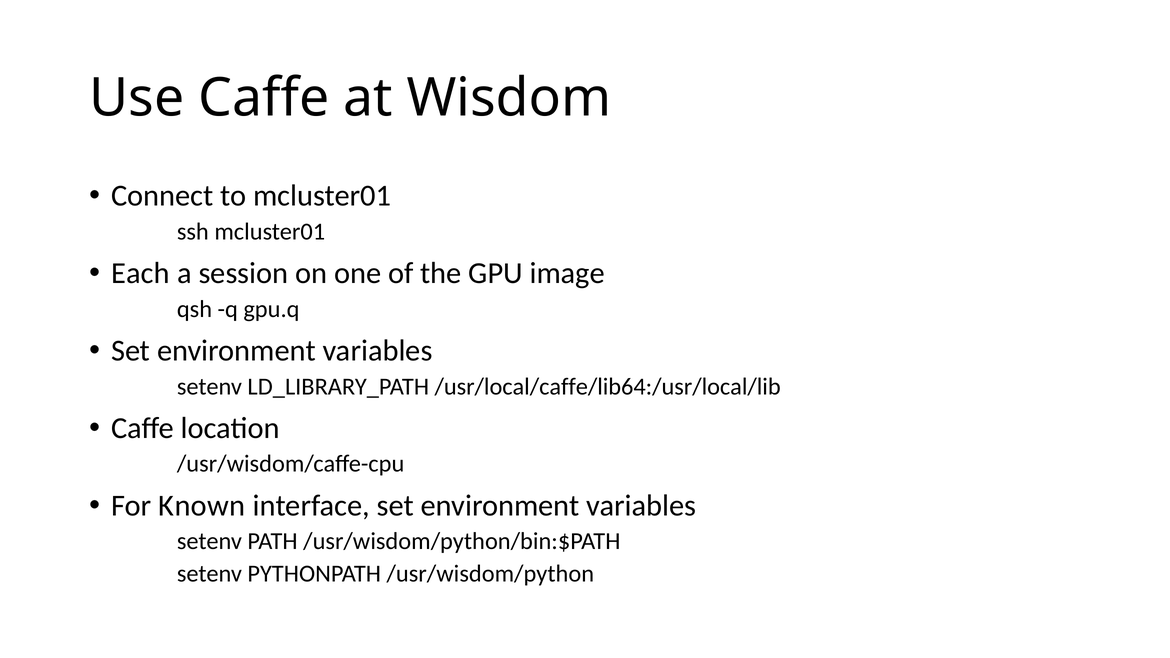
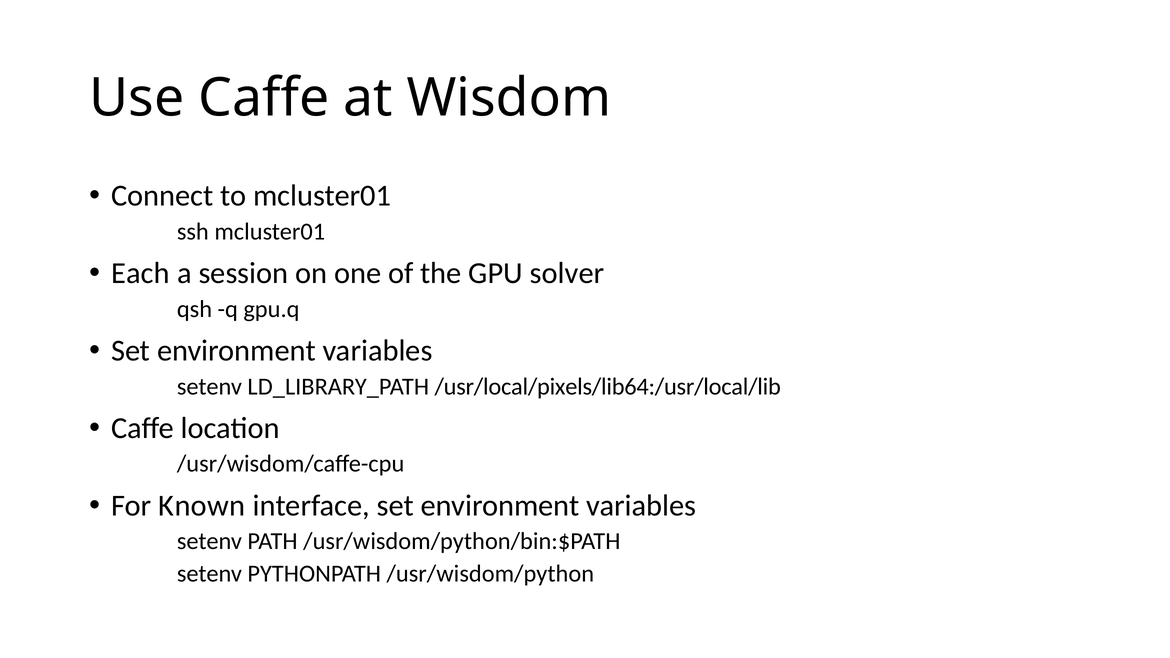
image: image -> solver
/usr/local/caffe/lib64:/usr/local/lib: /usr/local/caffe/lib64:/usr/local/lib -> /usr/local/pixels/lib64:/usr/local/lib
